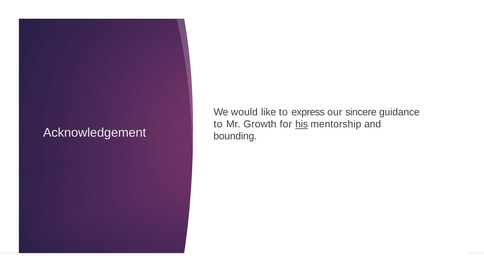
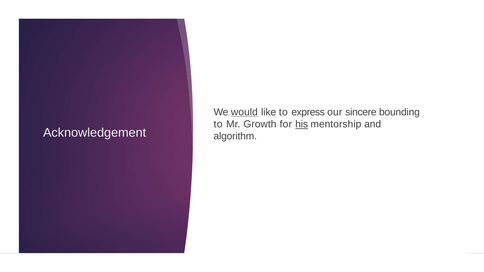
would underline: none -> present
guidance: guidance -> bounding
bounding: bounding -> algorithm
